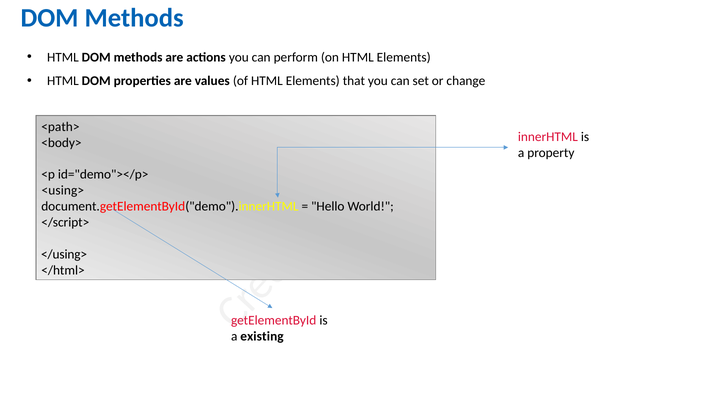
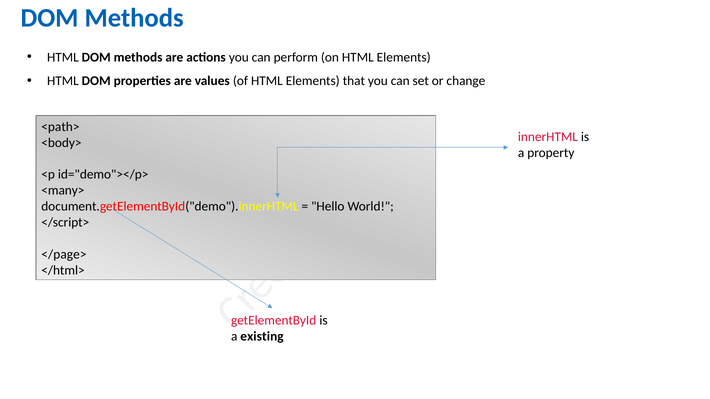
<using>: <using> -> <many>
</using>: </using> -> </page>
